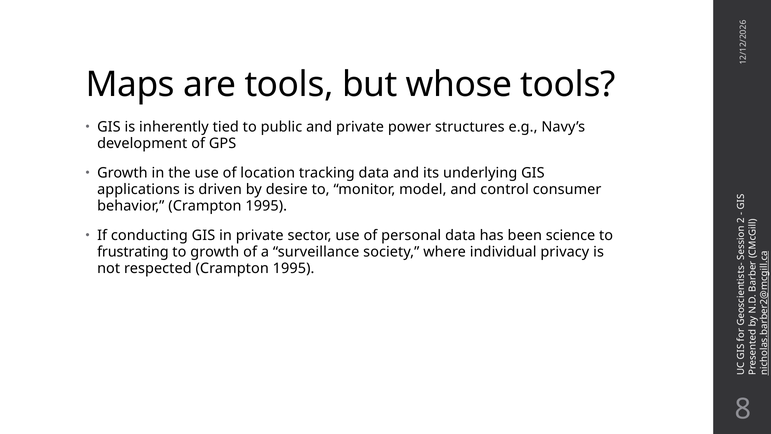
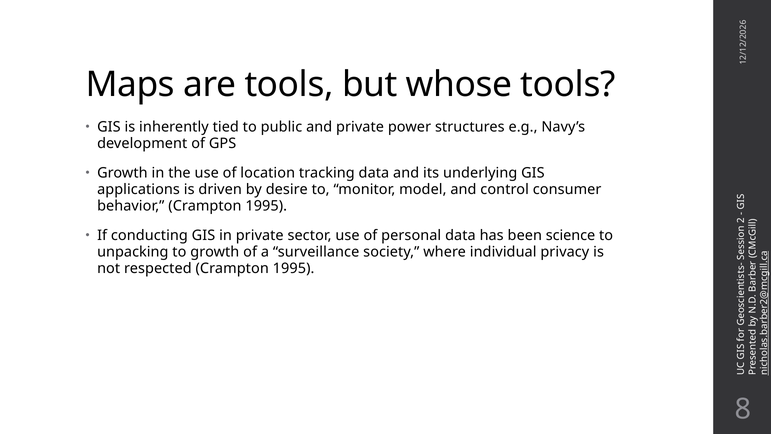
frustrating: frustrating -> unpacking
